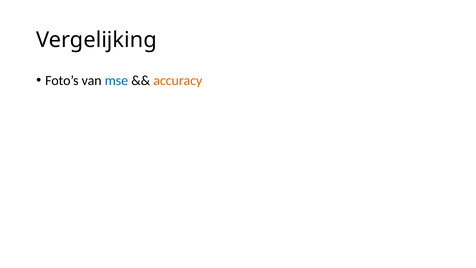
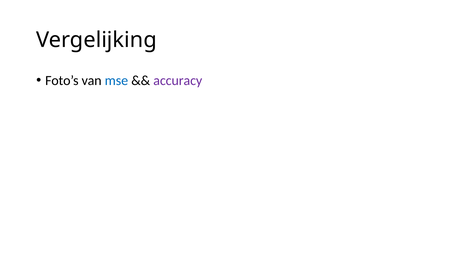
accuracy colour: orange -> purple
